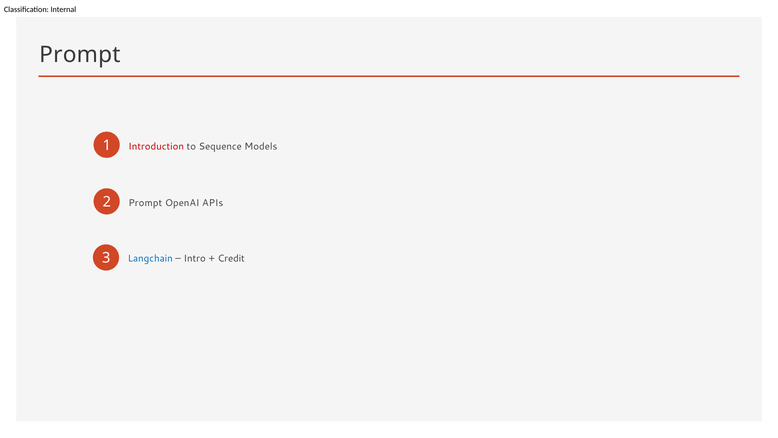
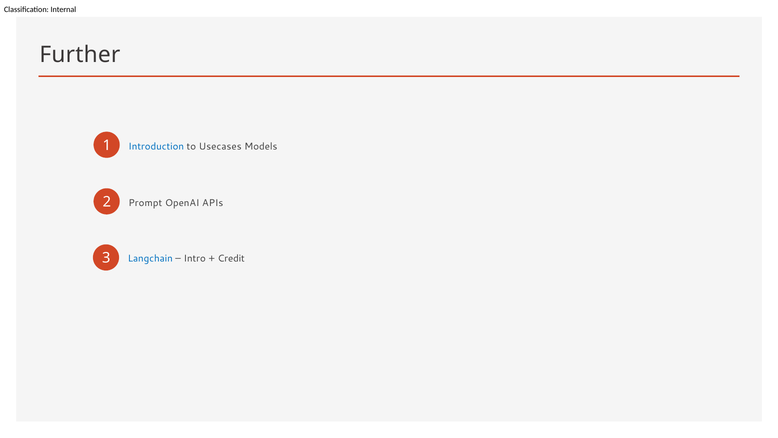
Prompt at (80, 54): Prompt -> Further
Introduction colour: red -> blue
Sequence: Sequence -> Usecases
